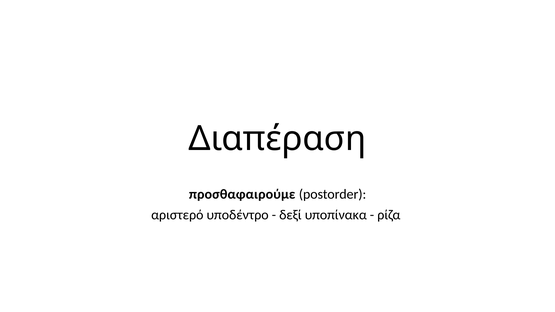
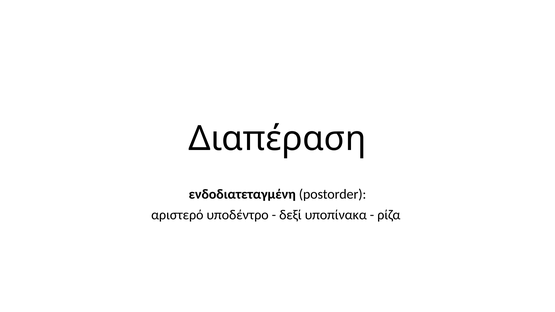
προσθαφαιρούμε: προσθαφαιρούμε -> ενδοδιατεταγμένη
